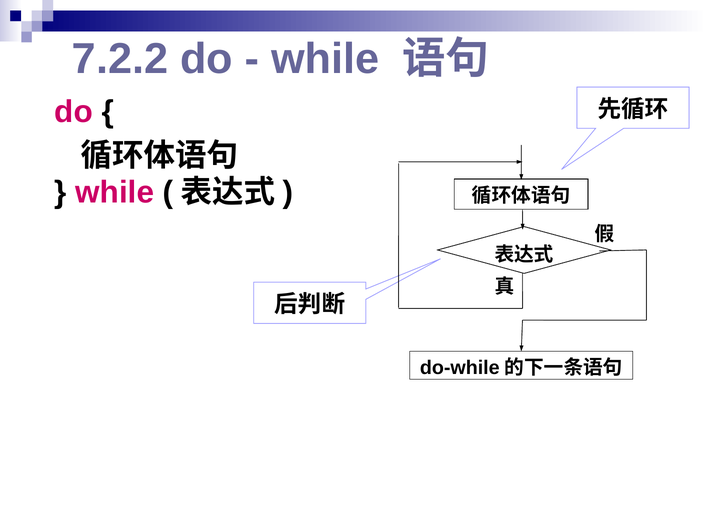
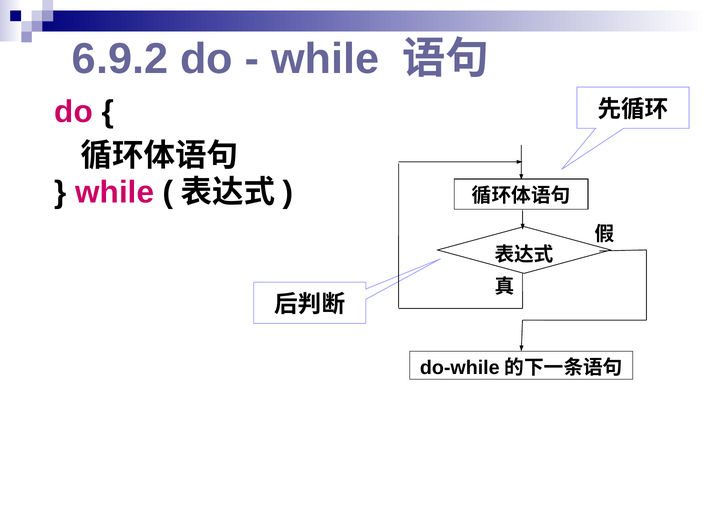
7.2.2: 7.2.2 -> 6.9.2
